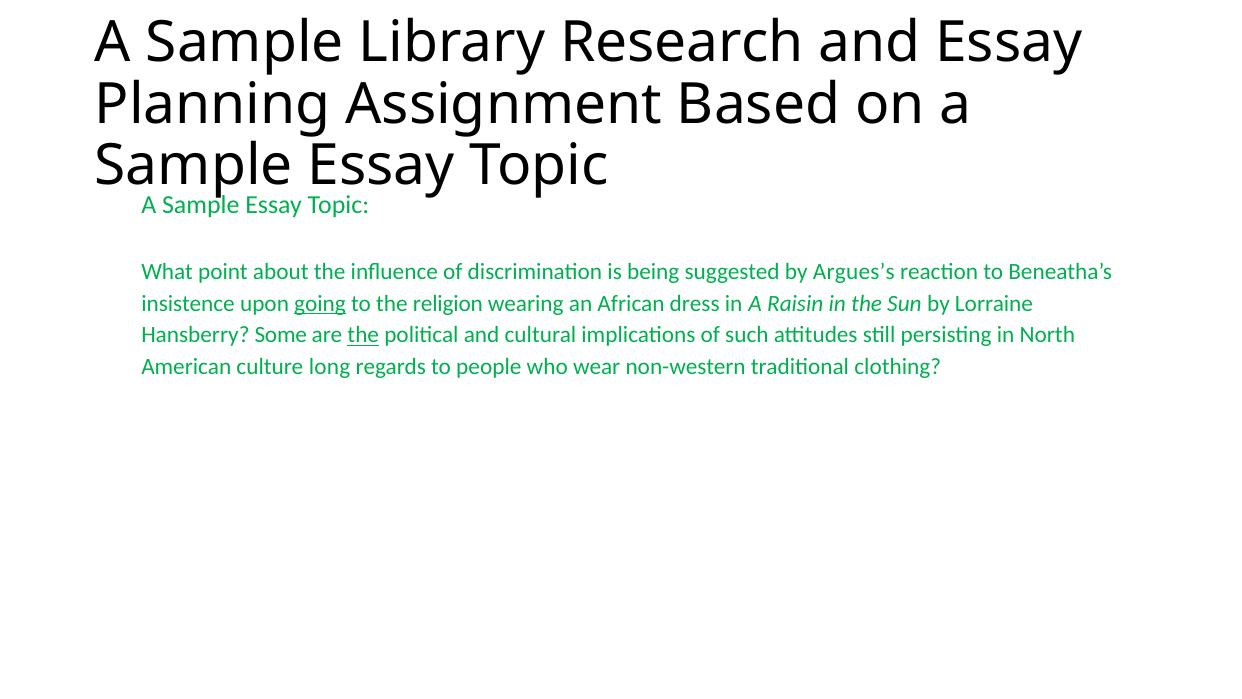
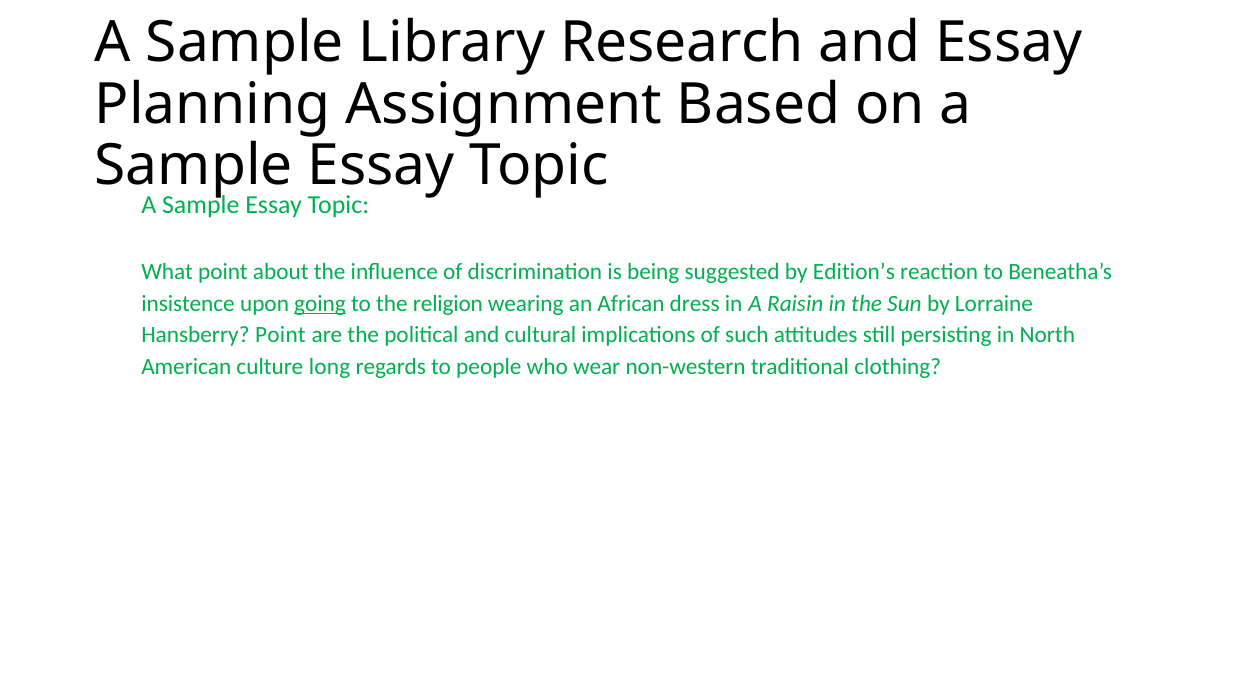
Argues’s: Argues’s -> Edition’s
Hansberry Some: Some -> Point
the at (363, 335) underline: present -> none
